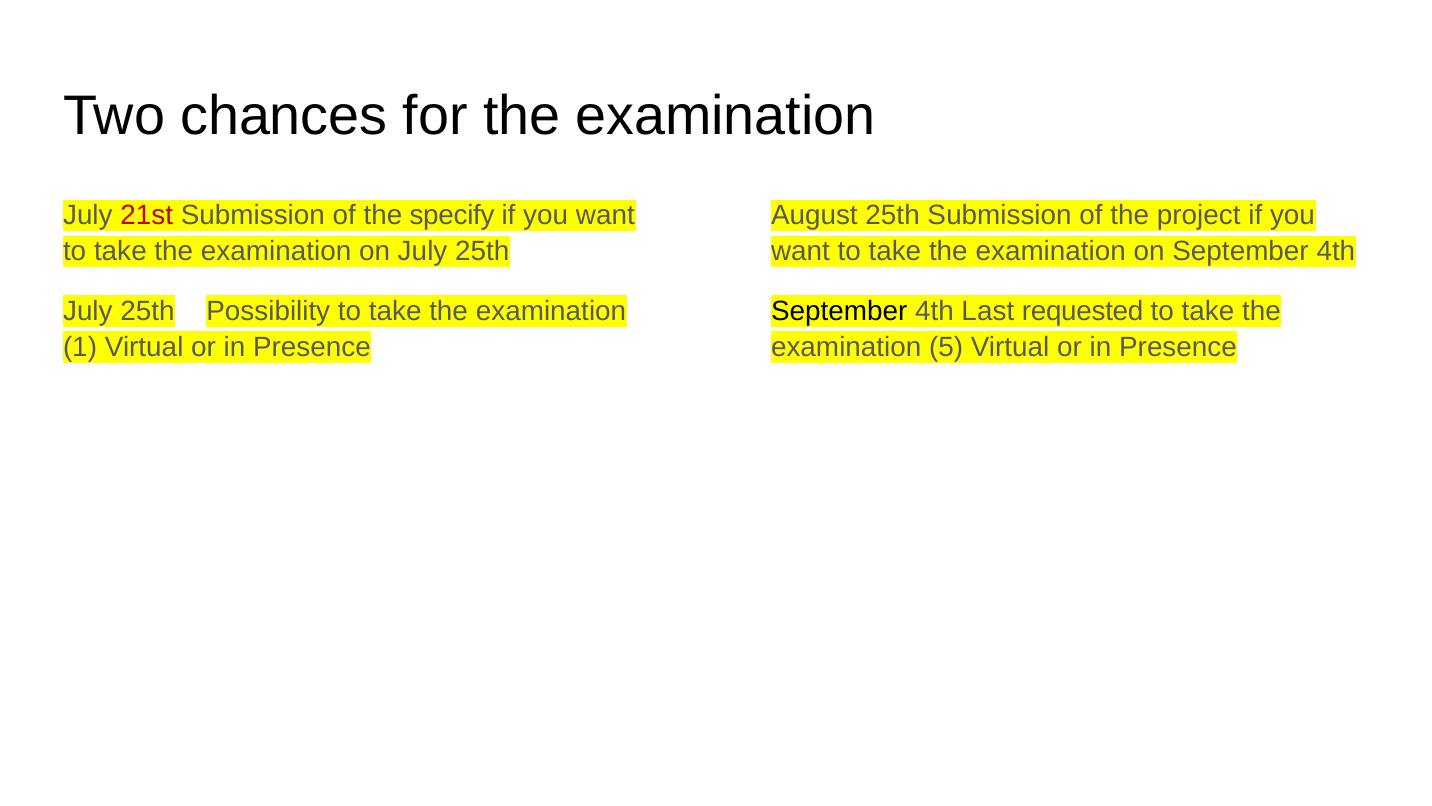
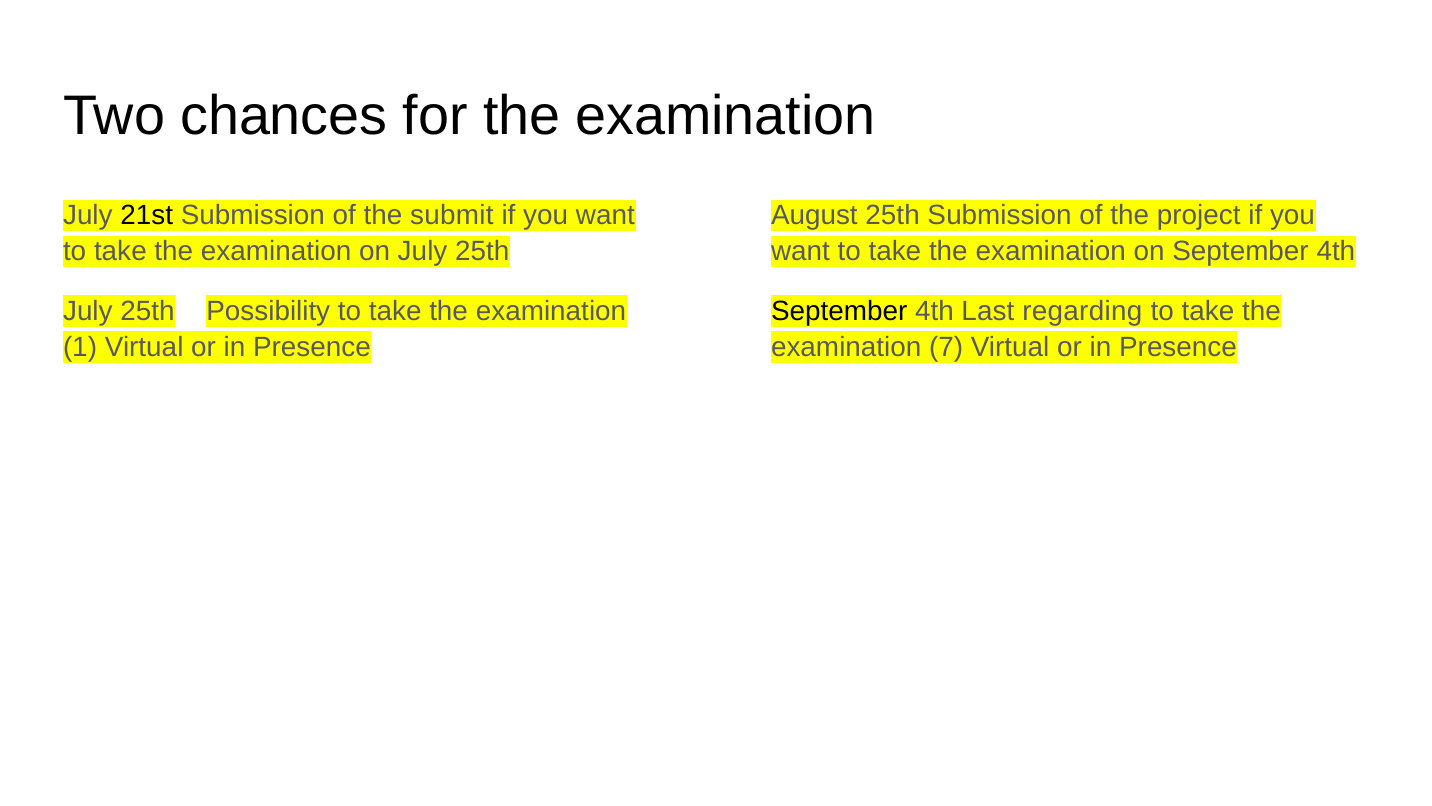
21st colour: red -> black
specify: specify -> submit
requested: requested -> regarding
5: 5 -> 7
